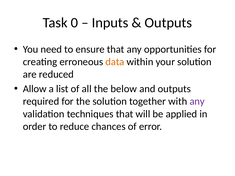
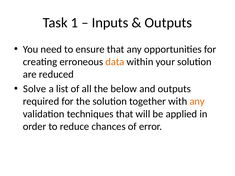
0: 0 -> 1
Allow: Allow -> Solve
any at (197, 102) colour: purple -> orange
